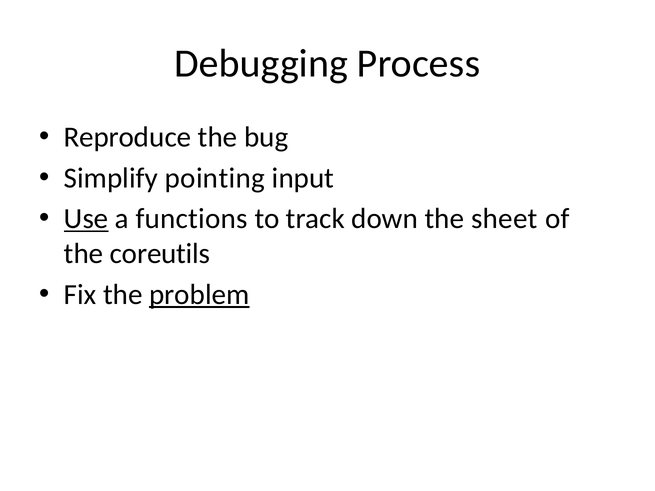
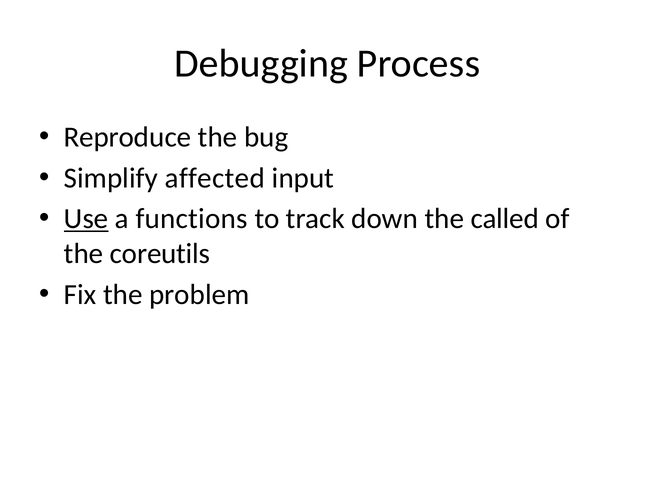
pointing: pointing -> affected
sheet: sheet -> called
problem underline: present -> none
